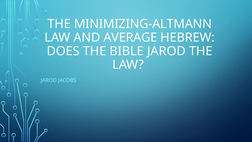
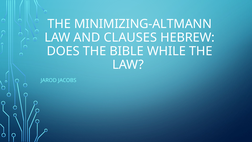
AVERAGE: AVERAGE -> CLAUSES
BIBLE JAROD: JAROD -> WHILE
